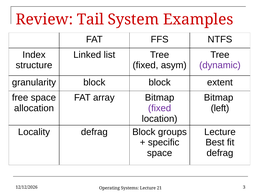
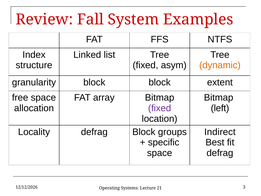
Tail: Tail -> Fall
dynamic colour: purple -> orange
Lecture at (220, 132): Lecture -> Indirect
